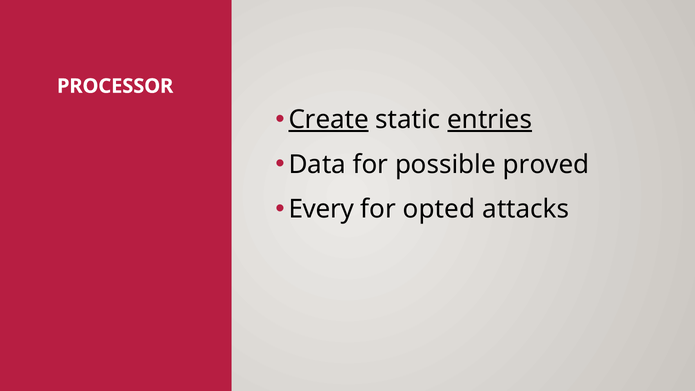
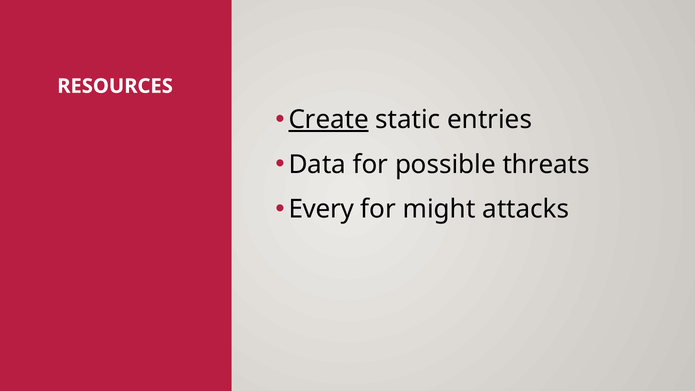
PROCESSOR: PROCESSOR -> RESOURCES
entries underline: present -> none
proved: proved -> threats
opted: opted -> might
